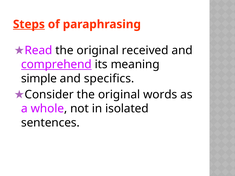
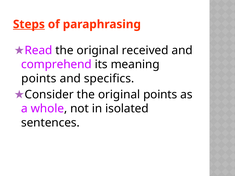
comprehend underline: present -> none
simple at (39, 79): simple -> points
original words: words -> points
